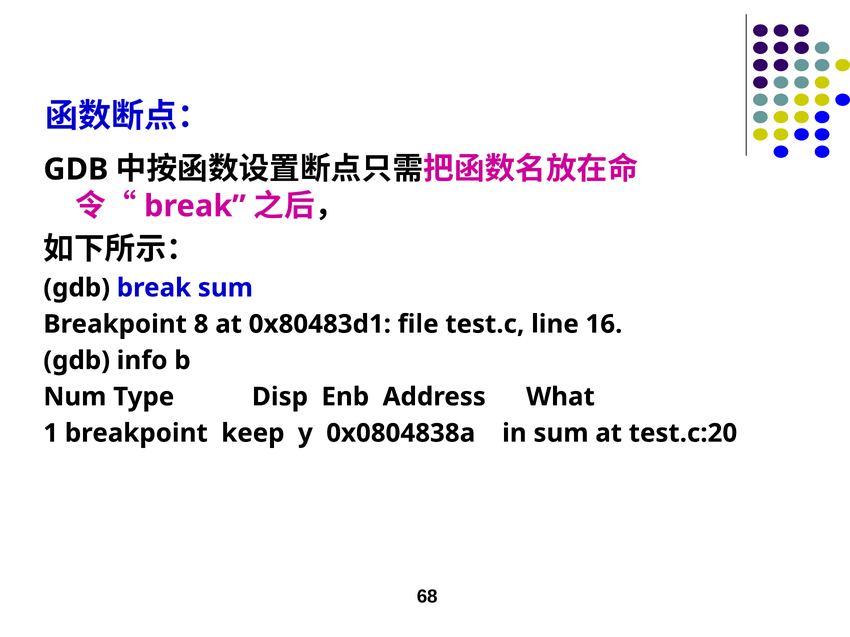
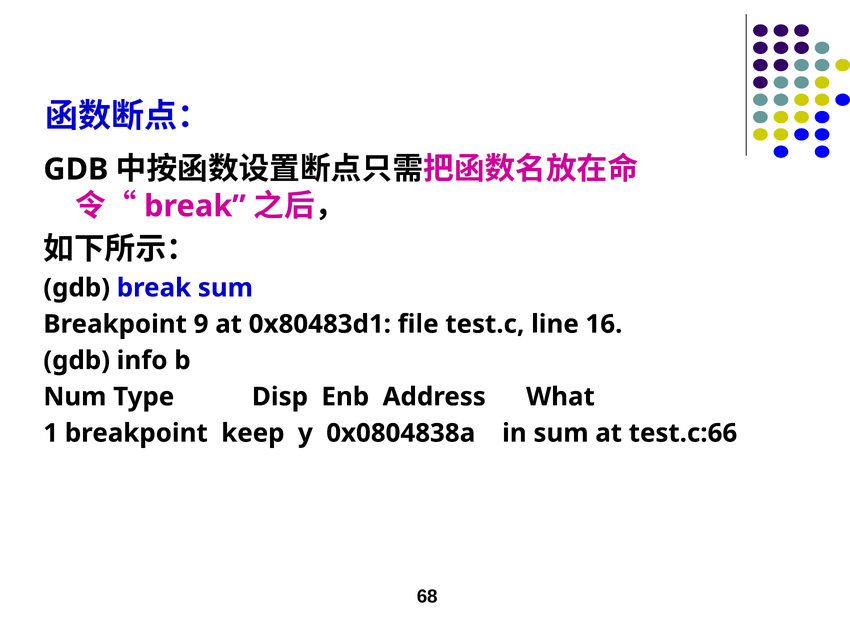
8: 8 -> 9
test.c:20: test.c:20 -> test.c:66
